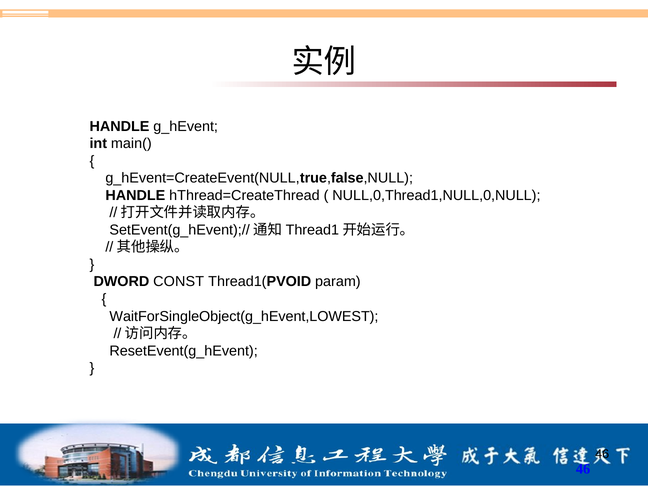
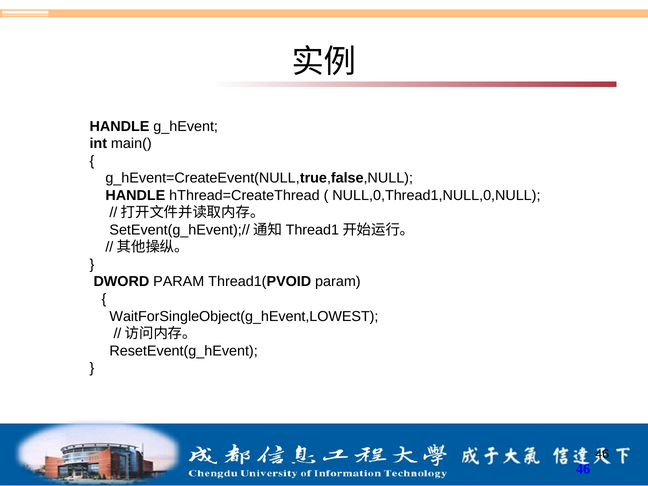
DWORD CONST: CONST -> PARAM
